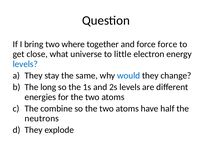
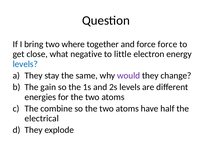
universe: universe -> negative
would colour: blue -> purple
long: long -> gain
neutrons: neutrons -> electrical
